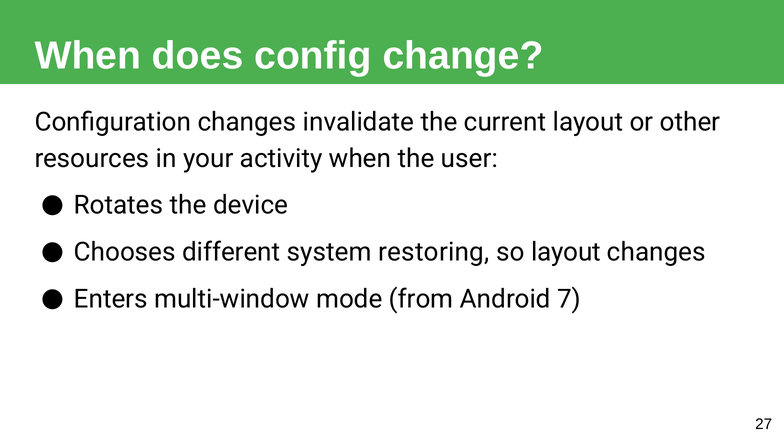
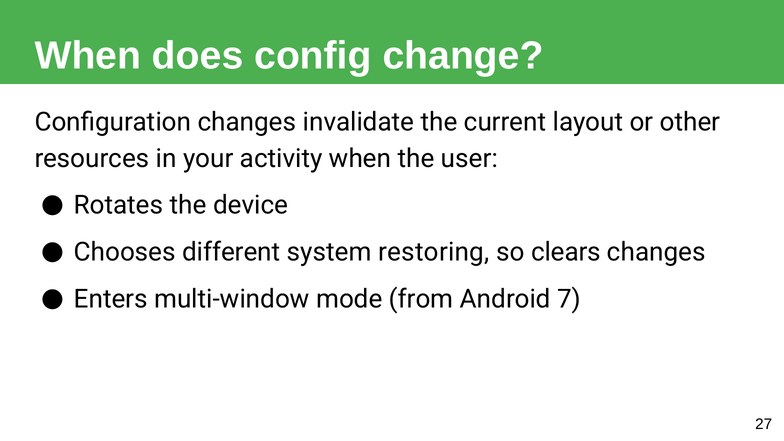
so layout: layout -> clears
